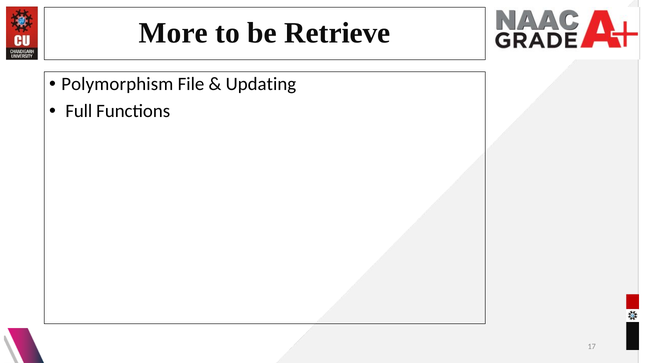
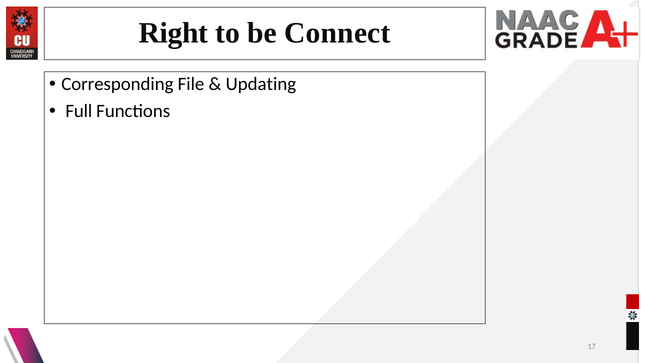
More: More -> Right
Retrieve: Retrieve -> Connect
Polymorphism: Polymorphism -> Corresponding
